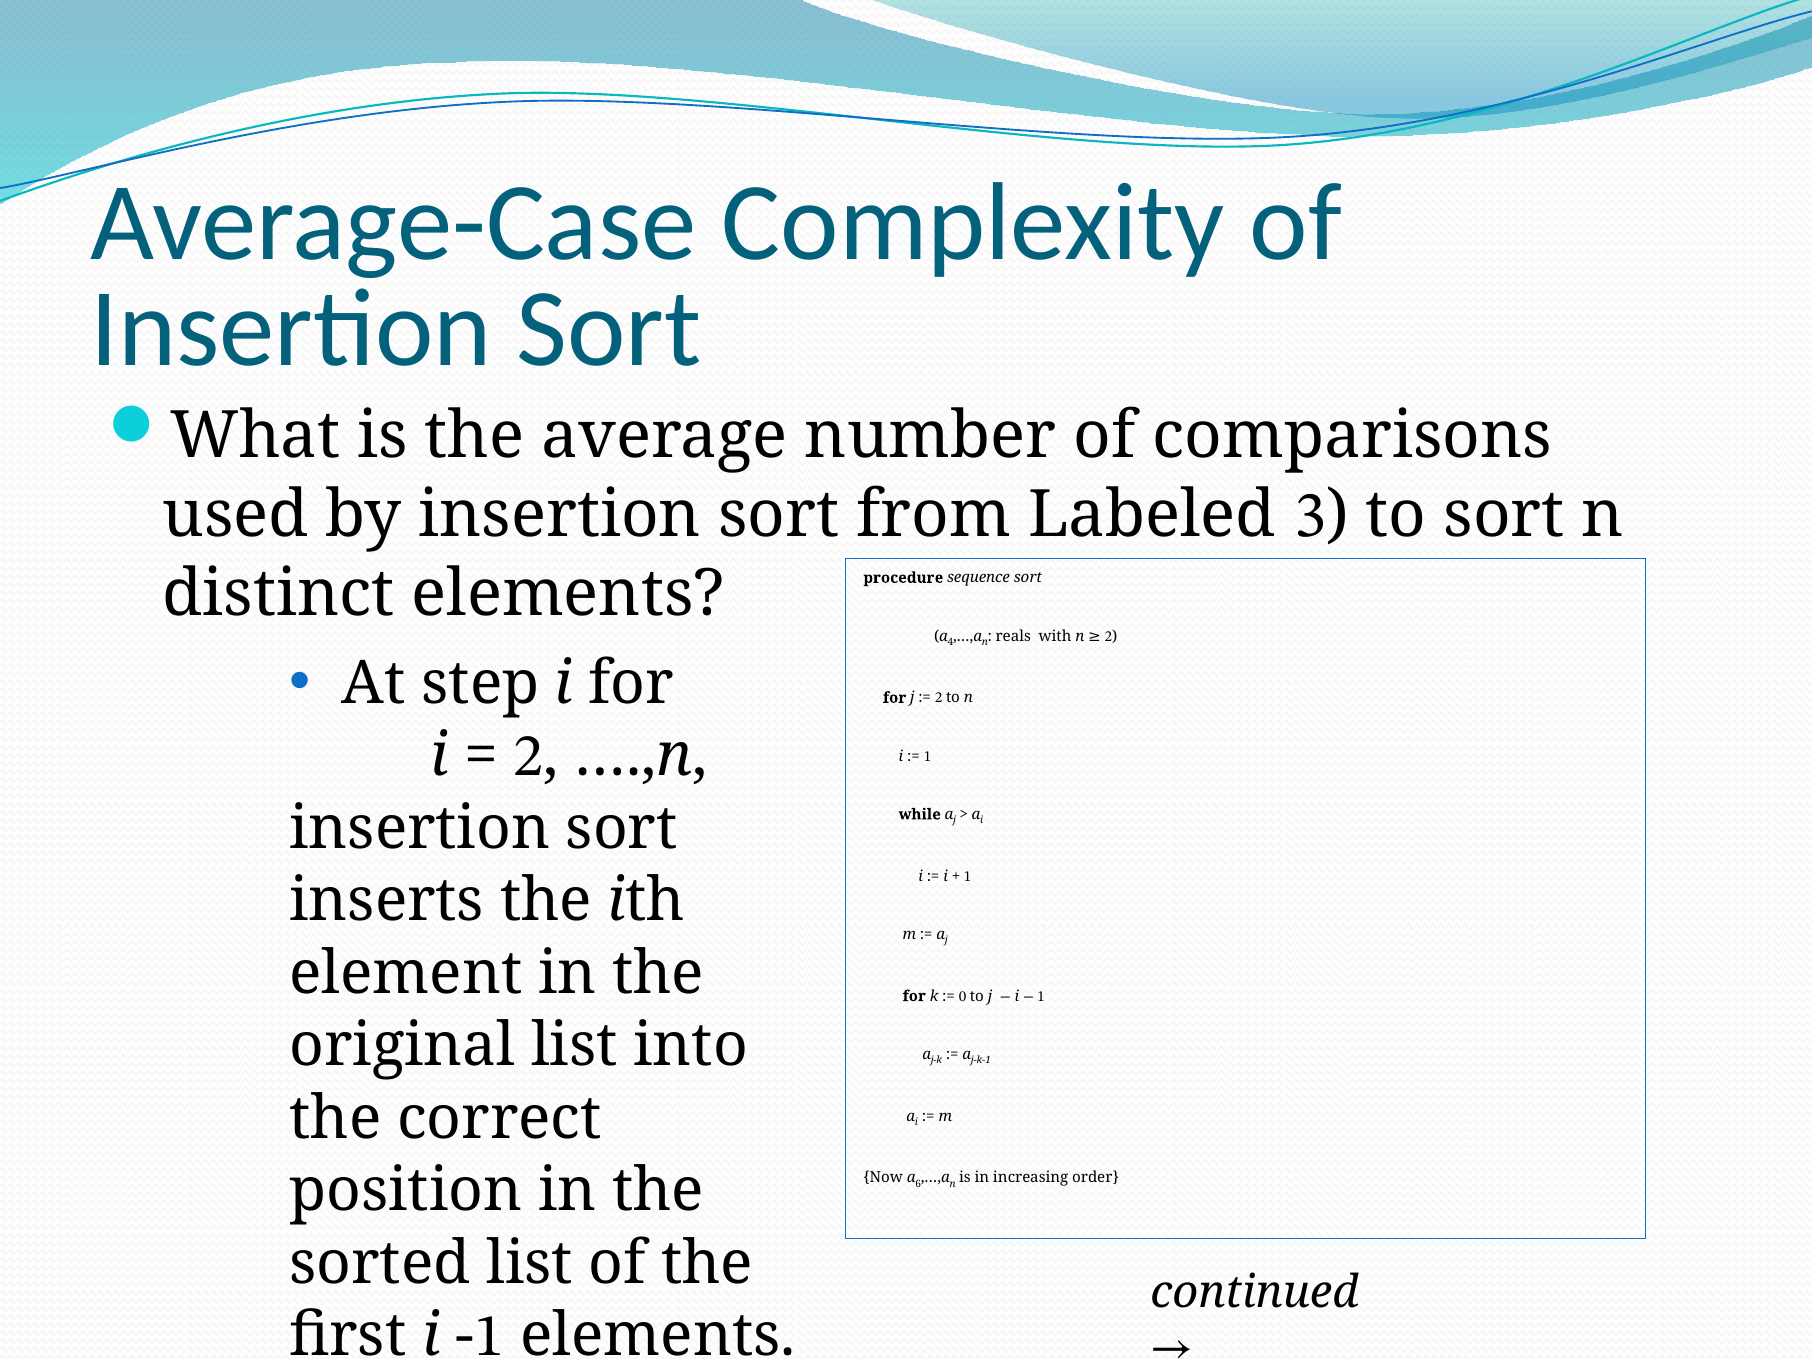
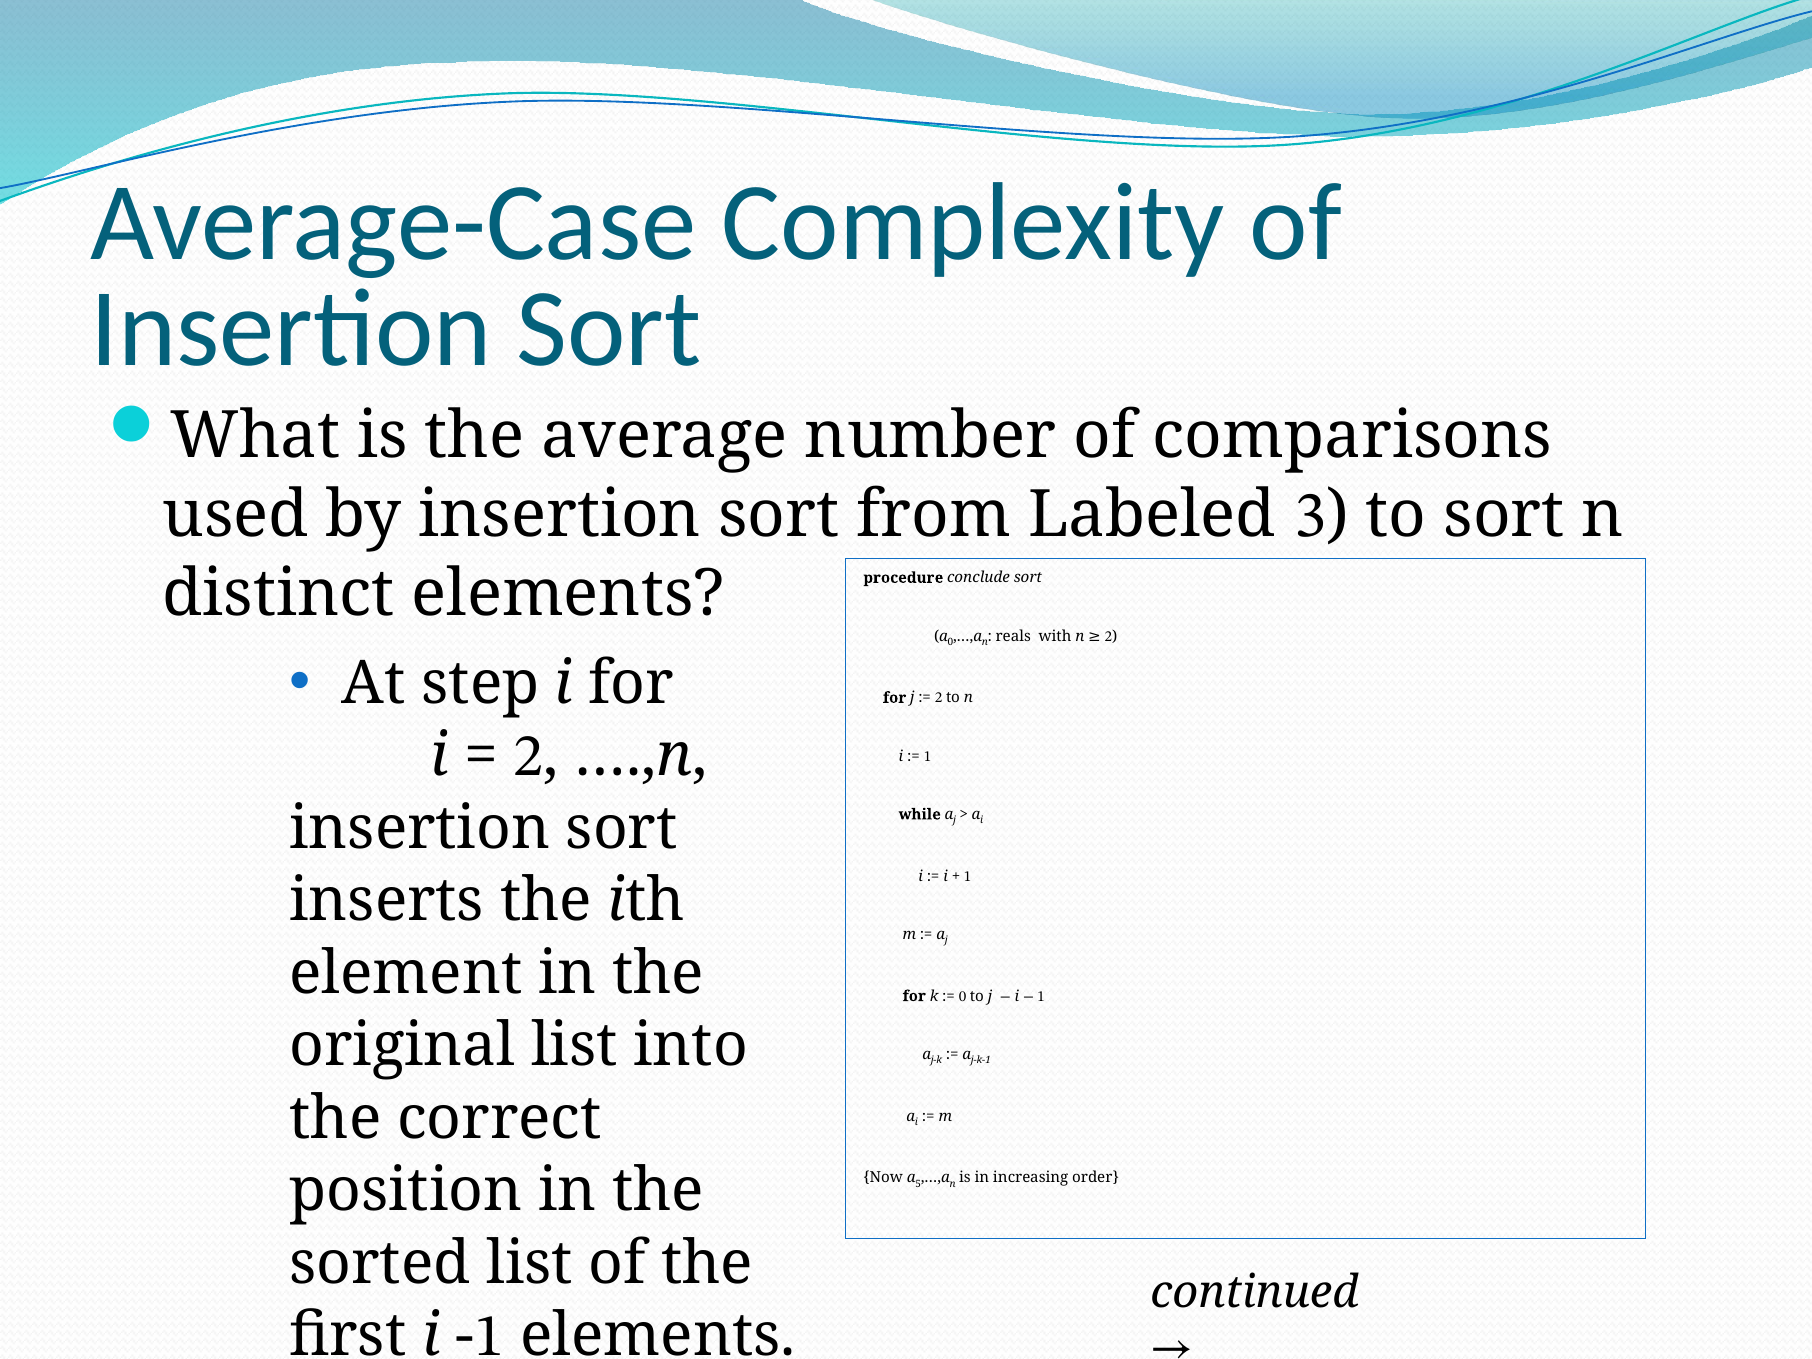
sequence: sequence -> conclude
4 at (950, 642): 4 -> 0
6: 6 -> 5
